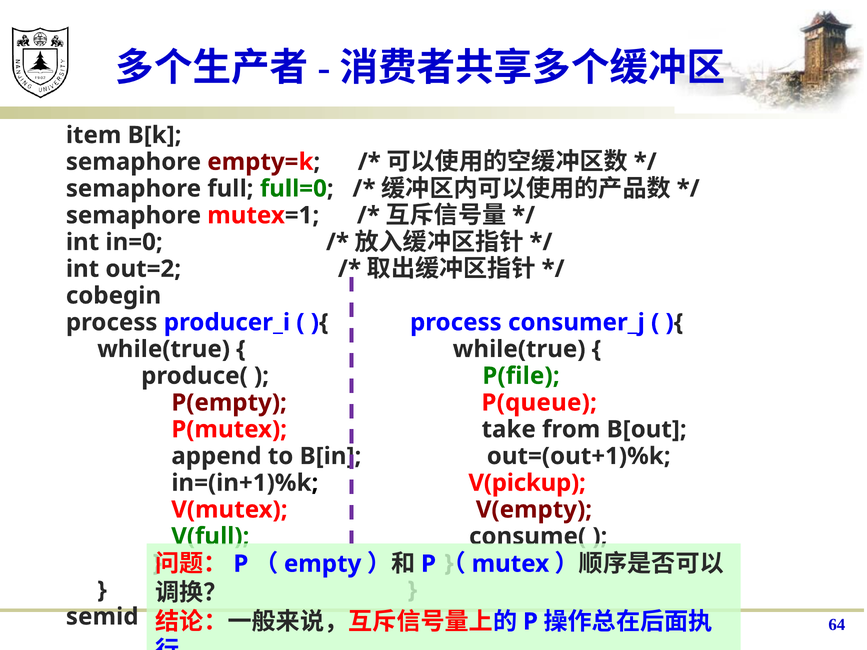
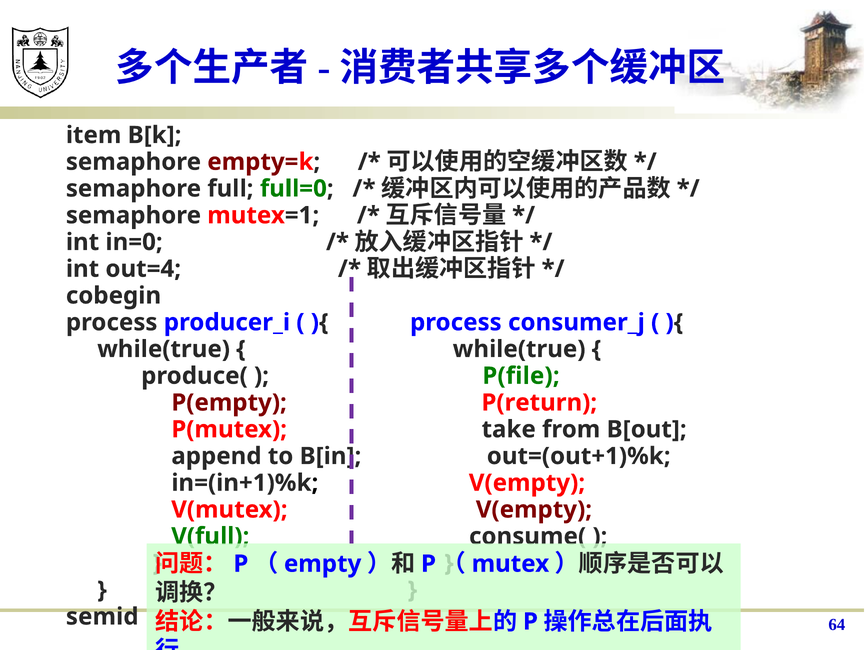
out=2: out=2 -> out=4
P(queue: P(queue -> P(return
in=(in+1)%k V(pickup: V(pickup -> V(empty
